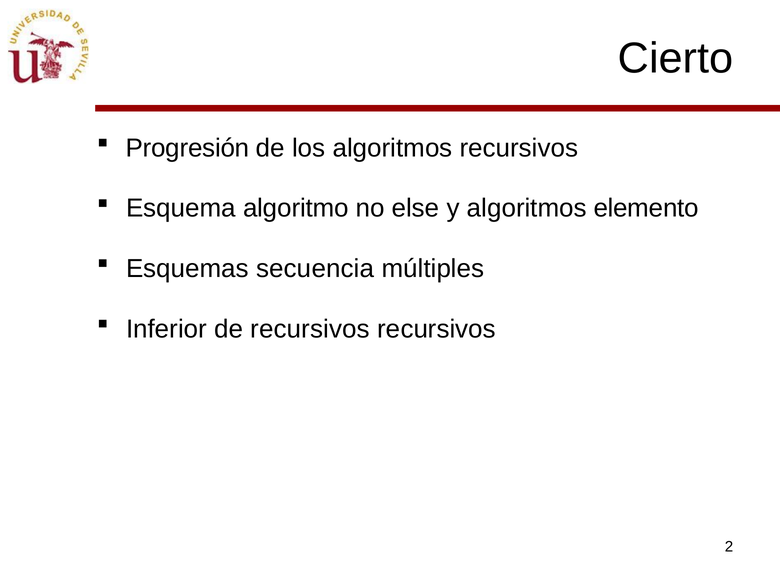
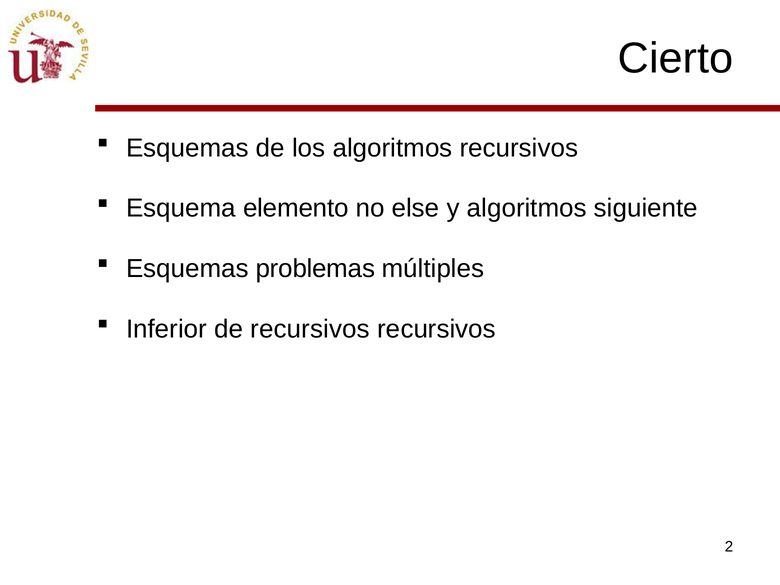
Progresión at (188, 148): Progresión -> Esquemas
algoritmo: algoritmo -> elemento
elemento: elemento -> siguiente
secuencia: secuencia -> problemas
